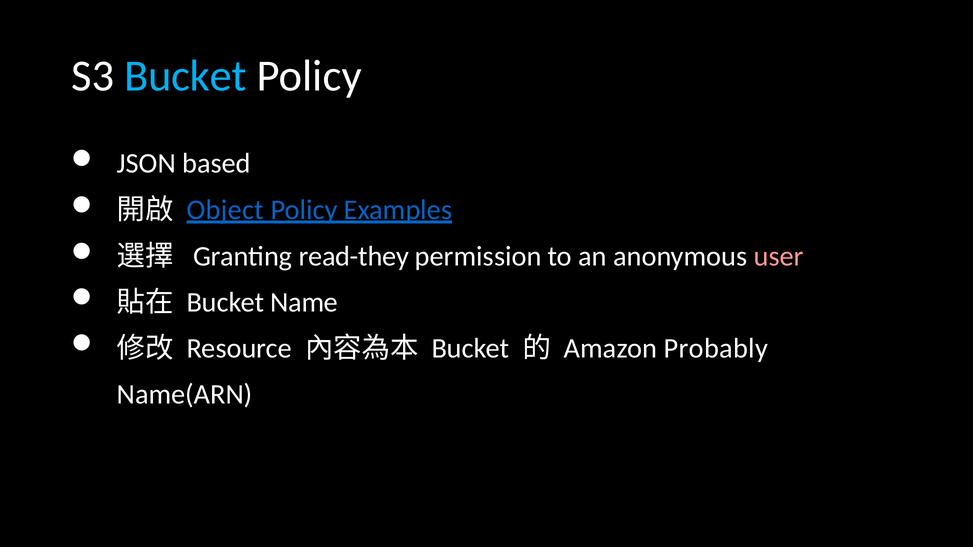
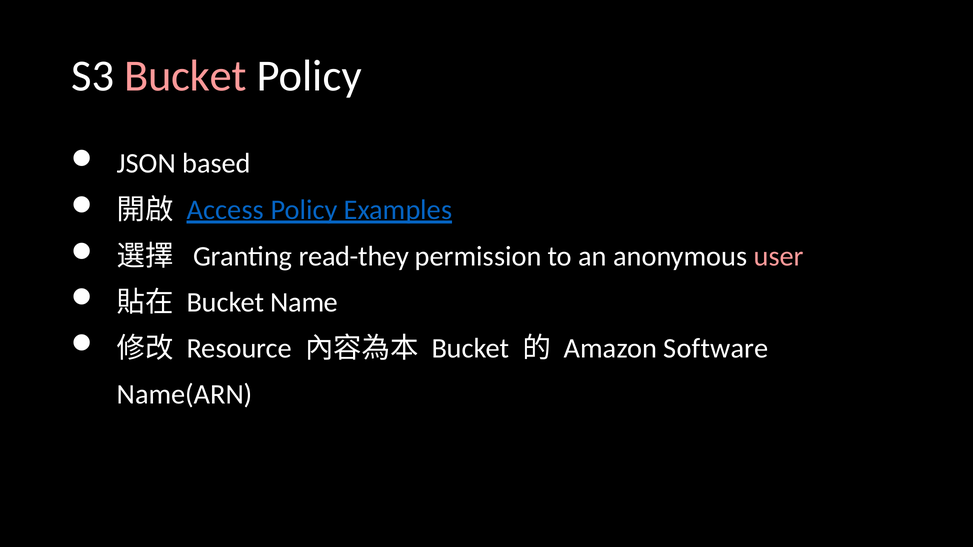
Bucket at (185, 76) colour: light blue -> pink
Object: Object -> Access
Probably: Probably -> Software
